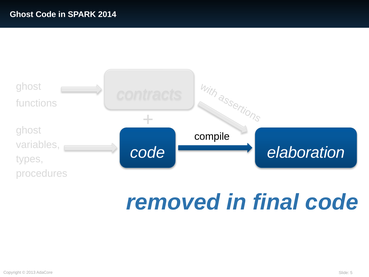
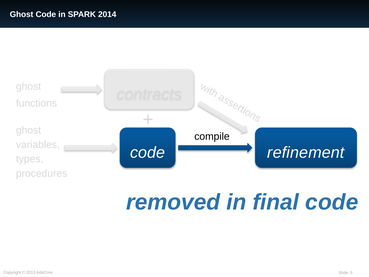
elaboration: elaboration -> refinement
